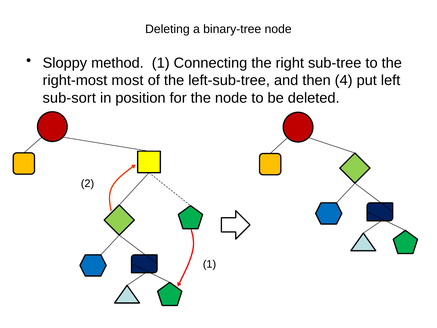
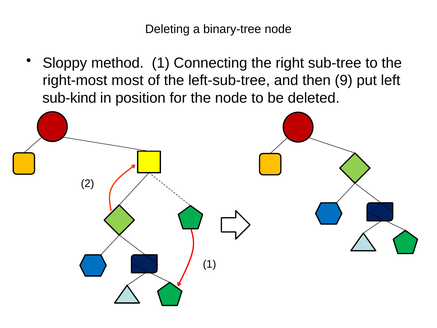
4: 4 -> 9
sub-sort: sub-sort -> sub-kind
